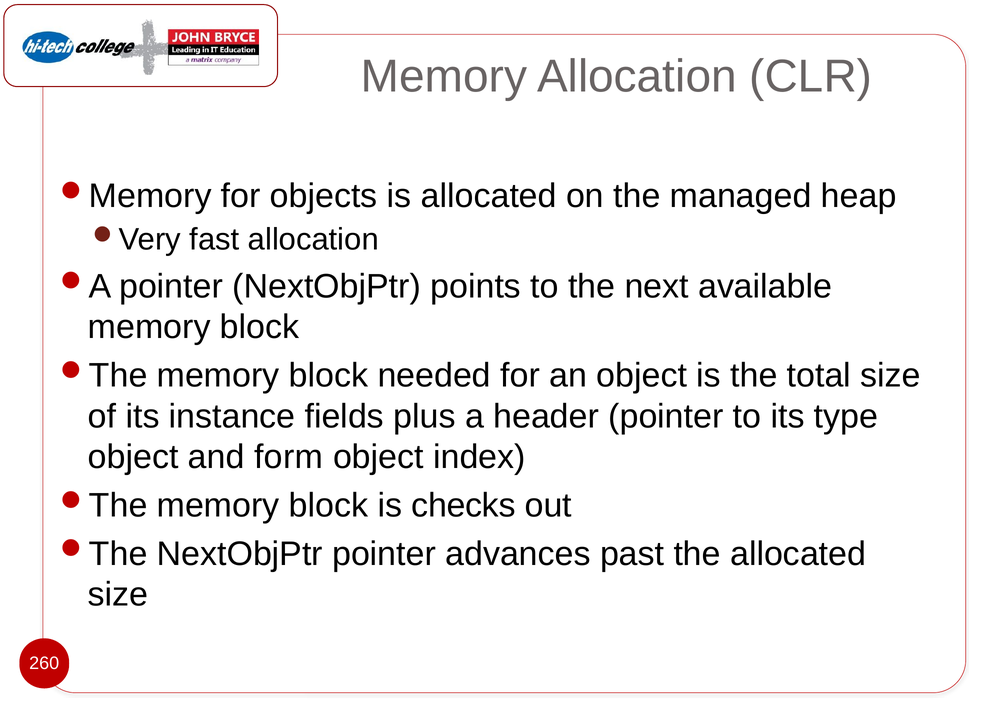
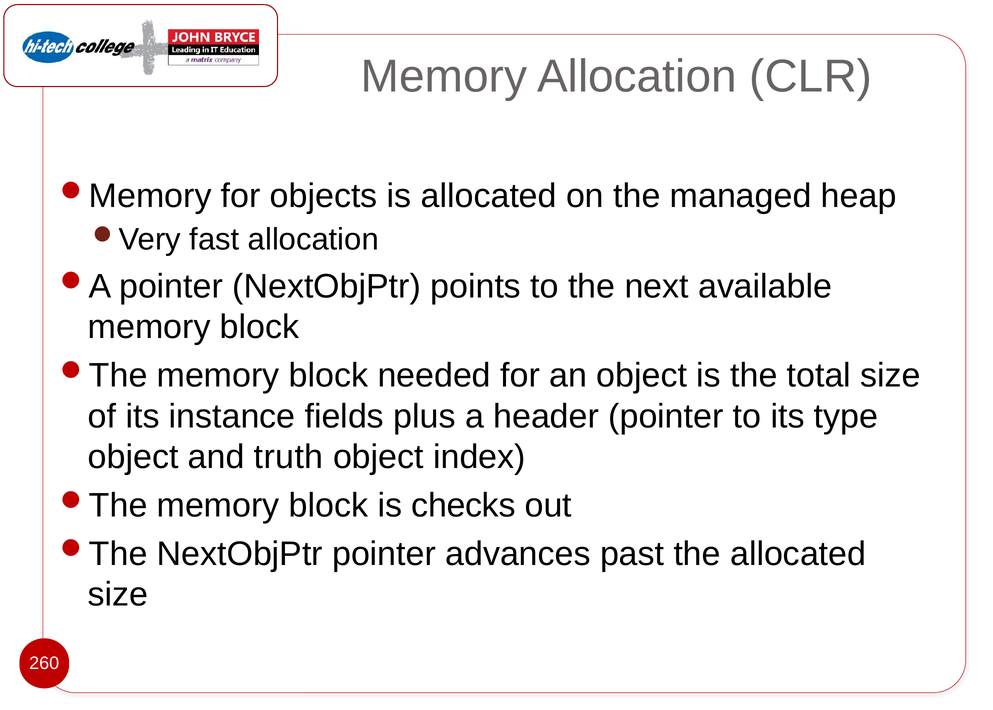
form: form -> truth
